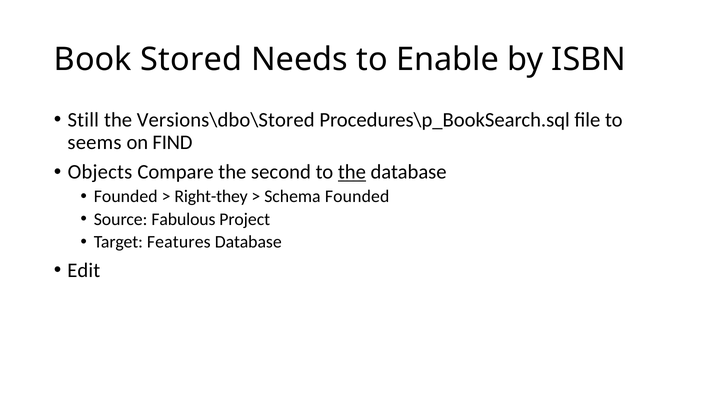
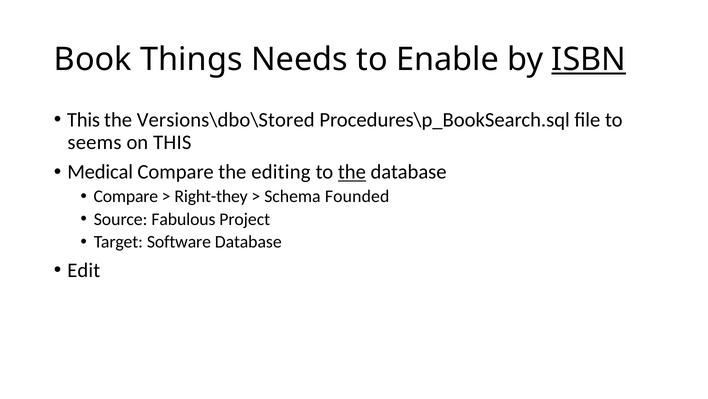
Stored: Stored -> Things
ISBN underline: none -> present
Still at (83, 120): Still -> This
on FIND: FIND -> THIS
Objects: Objects -> Medical
second: second -> editing
Founded at (126, 196): Founded -> Compare
Features: Features -> Software
